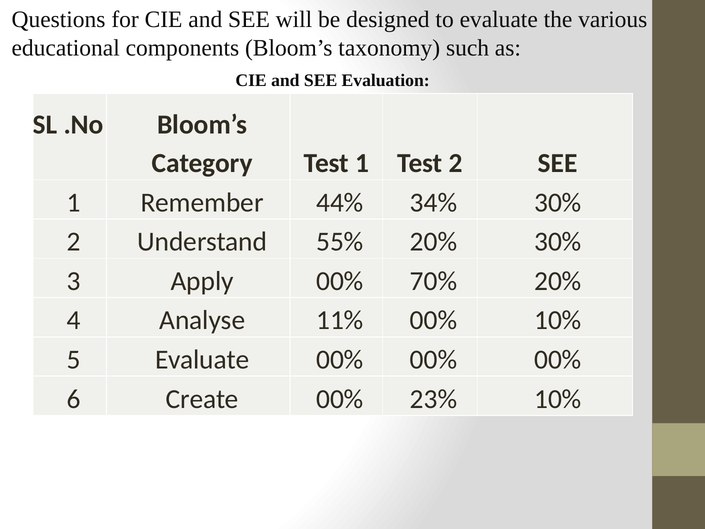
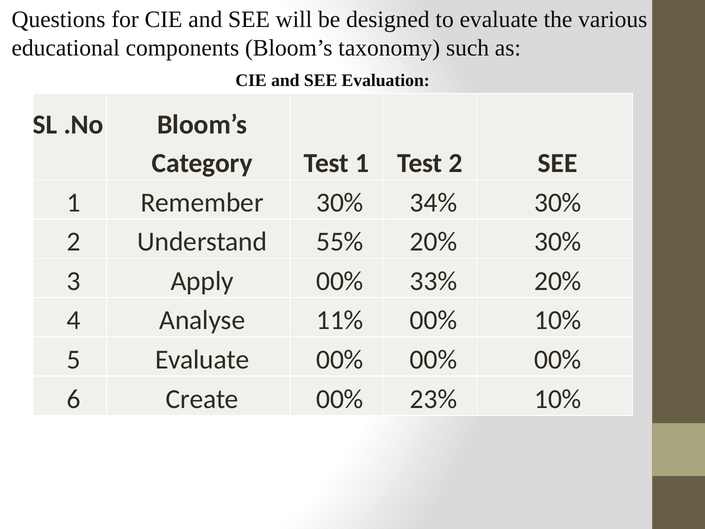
Remember 44%: 44% -> 30%
70%: 70% -> 33%
